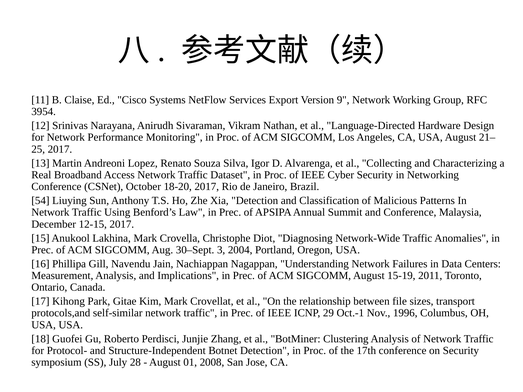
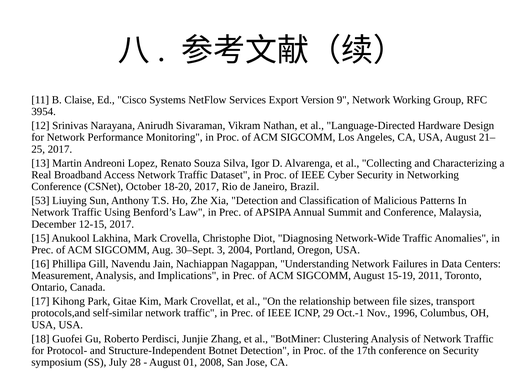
54: 54 -> 53
